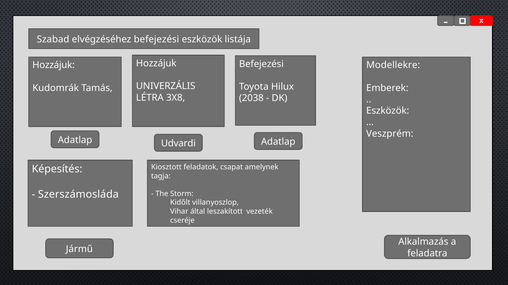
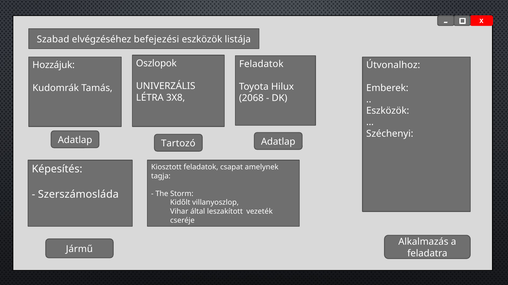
Hozzájuk at (156, 64): Hozzájuk -> Oszlopok
Befejezési at (261, 64): Befejezési -> Feladatok
Modellekre: Modellekre -> Útvonalhoz
2038: 2038 -> 2068
Veszprém: Veszprém -> Széchenyi
Udvardi: Udvardi -> Tartozó
